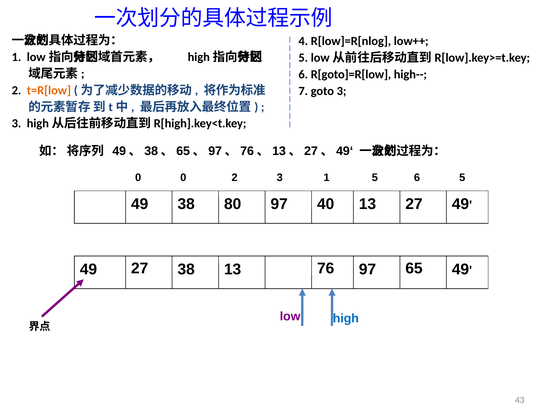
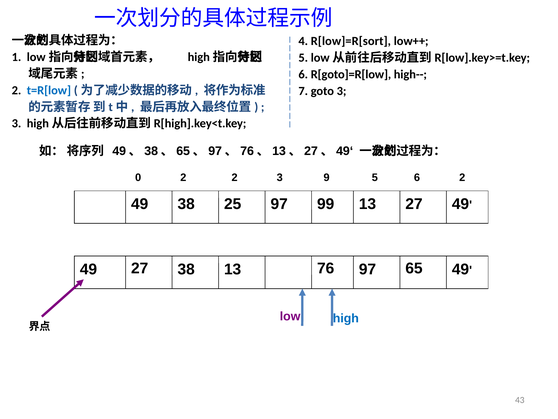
R[low]=R[nlog: R[low]=R[nlog -> R[low]=R[sort
t=R[low colour: orange -> blue
0 0: 0 -> 2
3 1: 1 -> 9
6 5: 5 -> 2
80: 80 -> 25
40: 40 -> 99
